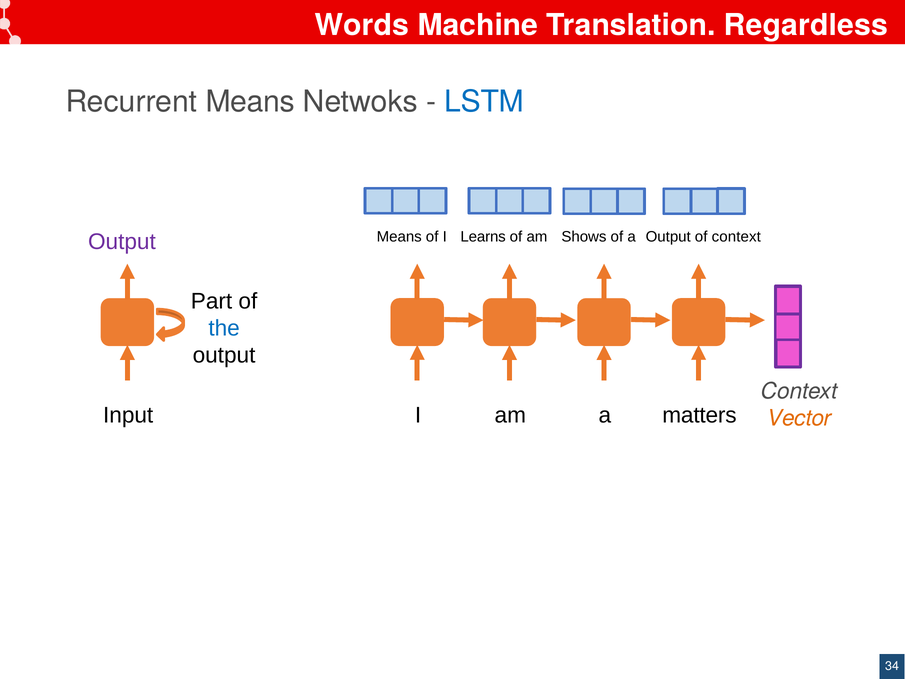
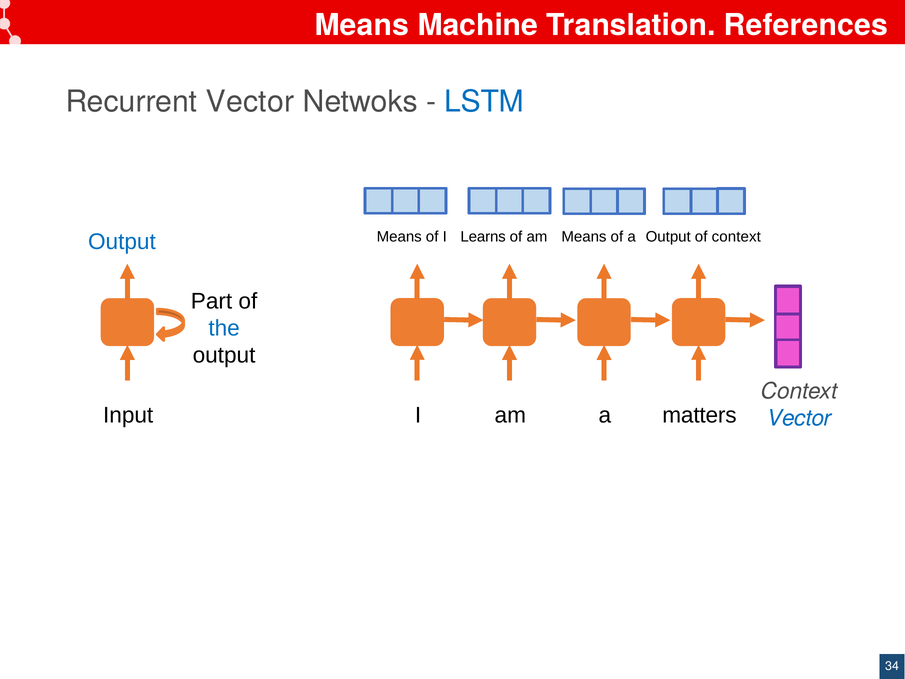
Words at (362, 25): Words -> Means
Regardless: Regardless -> References
Recurrent Means: Means -> Vector
Shows at (584, 237): Shows -> Means
Output at (122, 242) colour: purple -> blue
Vector at (799, 418) colour: orange -> blue
